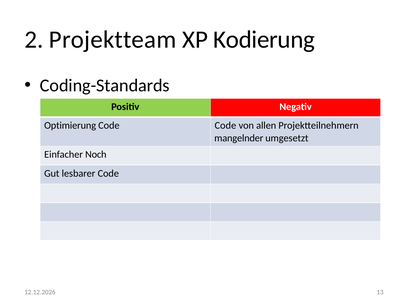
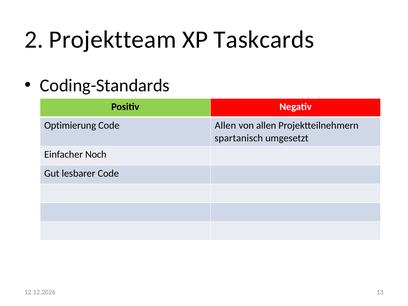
Kodierung: Kodierung -> Taskcards
Code Code: Code -> Allen
mangelnder: mangelnder -> spartanisch
